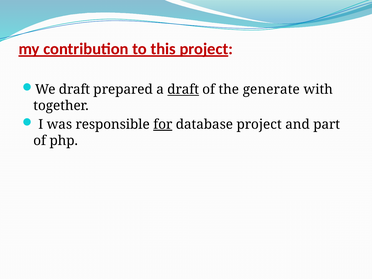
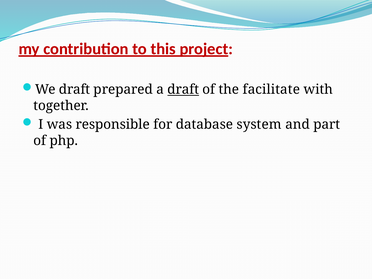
generate: generate -> facilitate
for underline: present -> none
database project: project -> system
